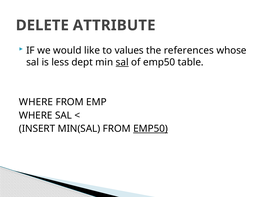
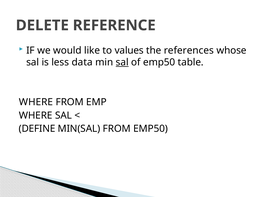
ATTRIBUTE: ATTRIBUTE -> REFERENCE
dept: dept -> data
INSERT: INSERT -> DEFINE
EMP50 at (151, 129) underline: present -> none
